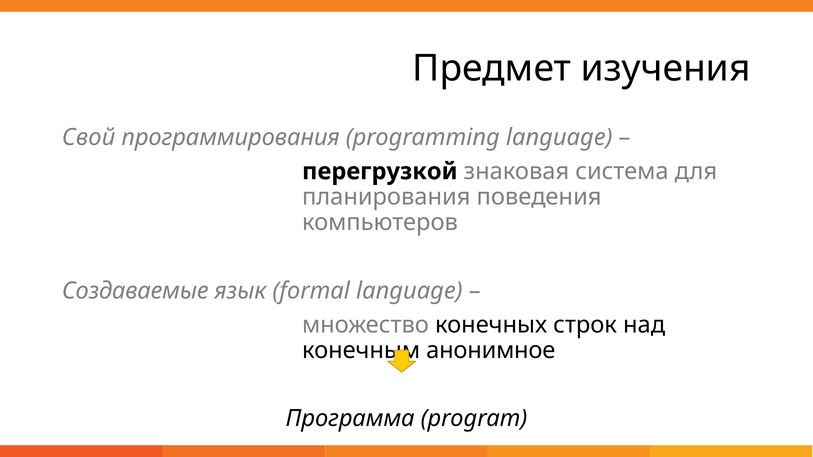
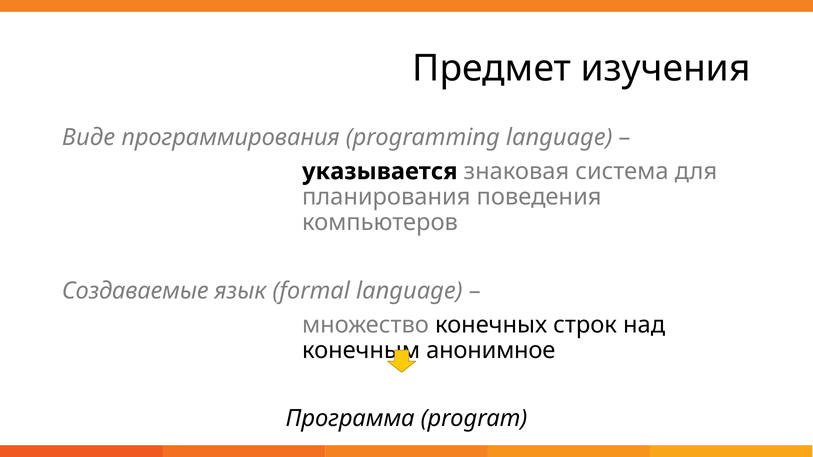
Свой: Свой -> Виде
перегрузкой: перегрузкой -> указывается
